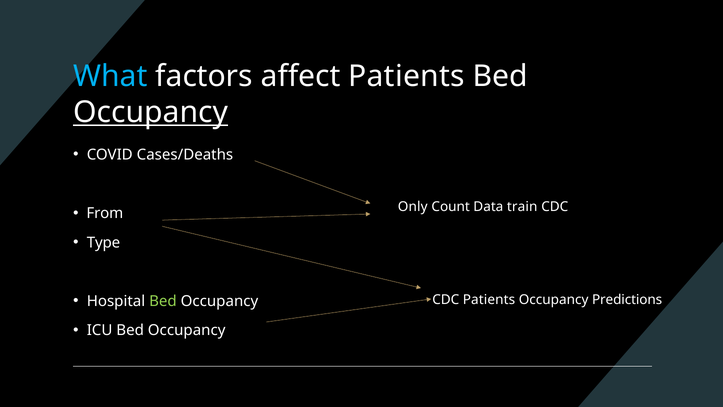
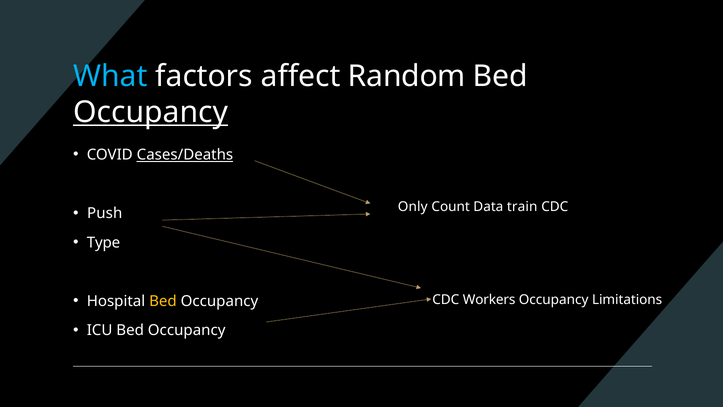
affect Patients: Patients -> Random
Cases/Deaths underline: none -> present
From: From -> Push
Bed at (163, 301) colour: light green -> yellow
CDC Patients: Patients -> Workers
Predictions: Predictions -> Limitations
